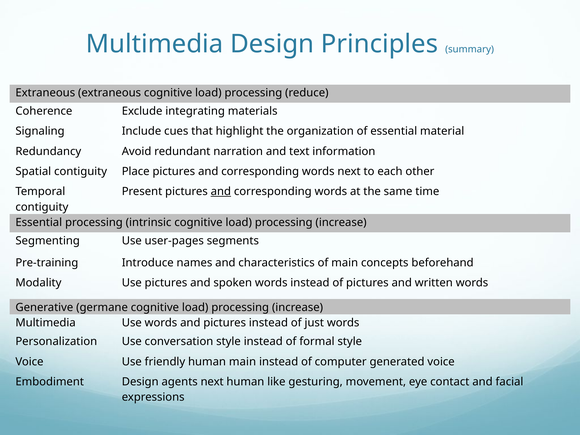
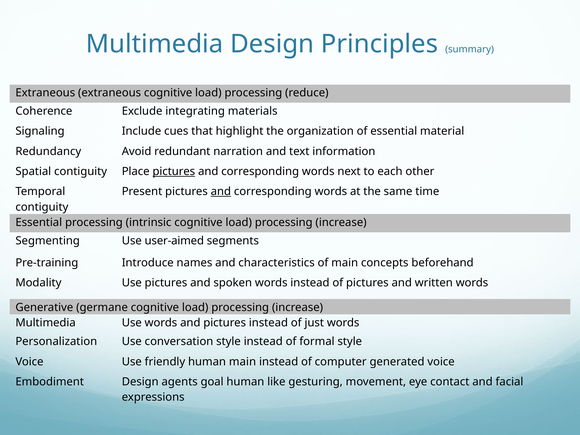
pictures at (174, 171) underline: none -> present
user-pages: user-pages -> user-aimed
agents next: next -> goal
